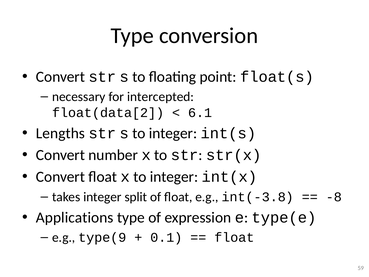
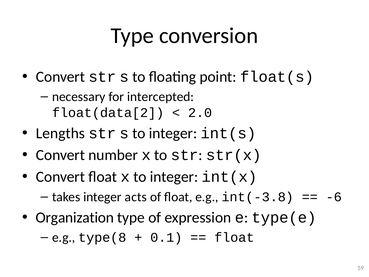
6.1: 6.1 -> 2.0
split: split -> acts
-8: -8 -> -6
Applications: Applications -> Organization
type(9: type(9 -> type(8
